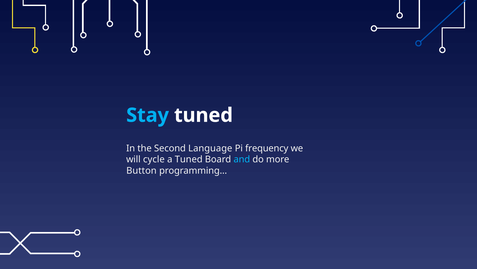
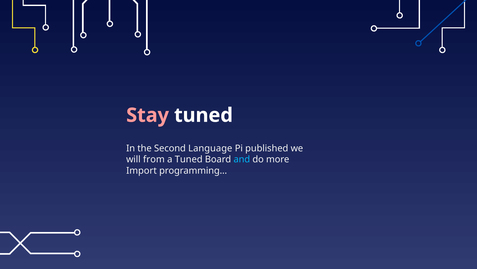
Stay colour: light blue -> pink
frequency: frequency -> published
cycle: cycle -> from
Button: Button -> Import
